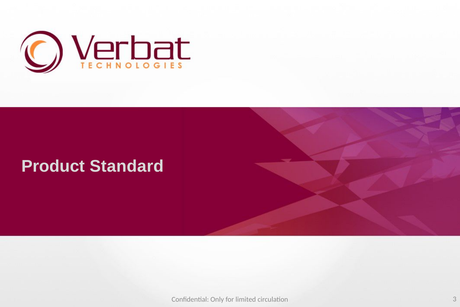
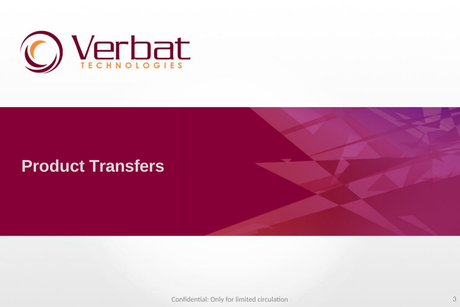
Standard: Standard -> Transfers
